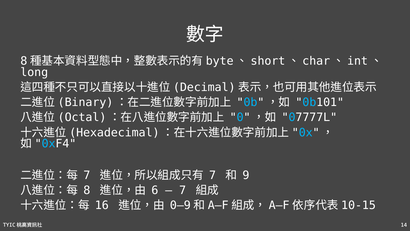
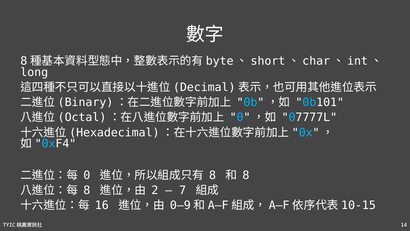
7 at (87, 175): 7 -> 0
7 at (213, 175): 7 -> 8
9 at (246, 175): 9 -> 8
6: 6 -> 2
